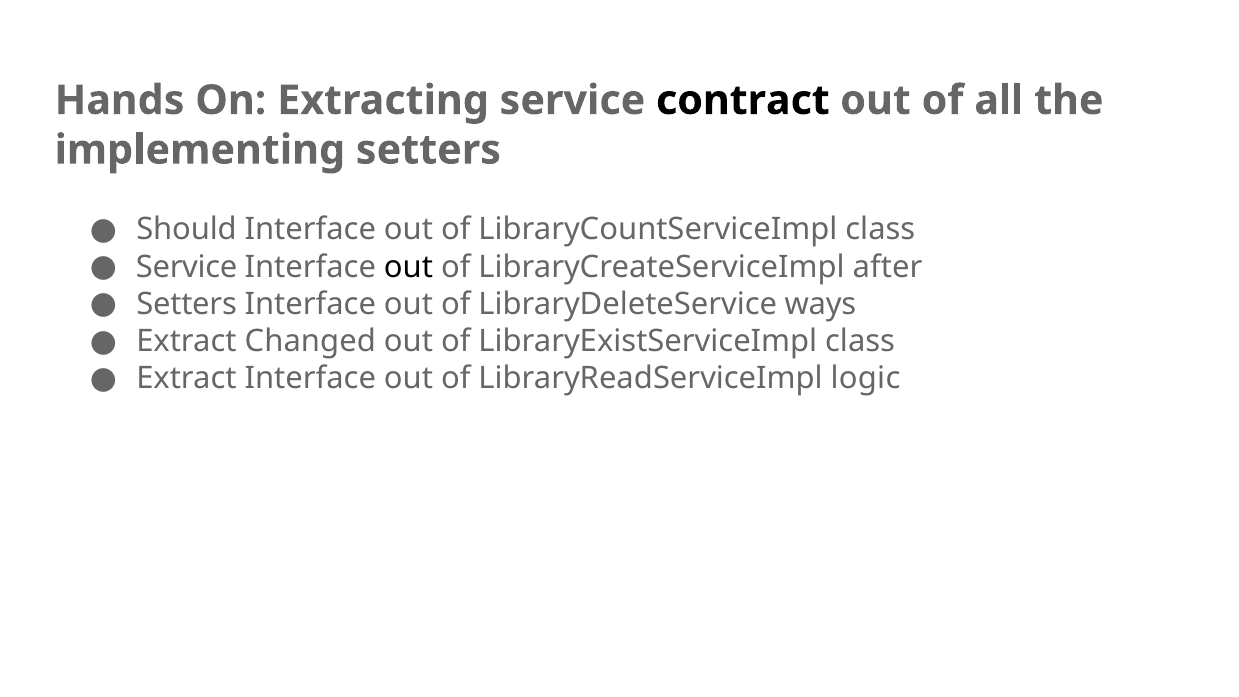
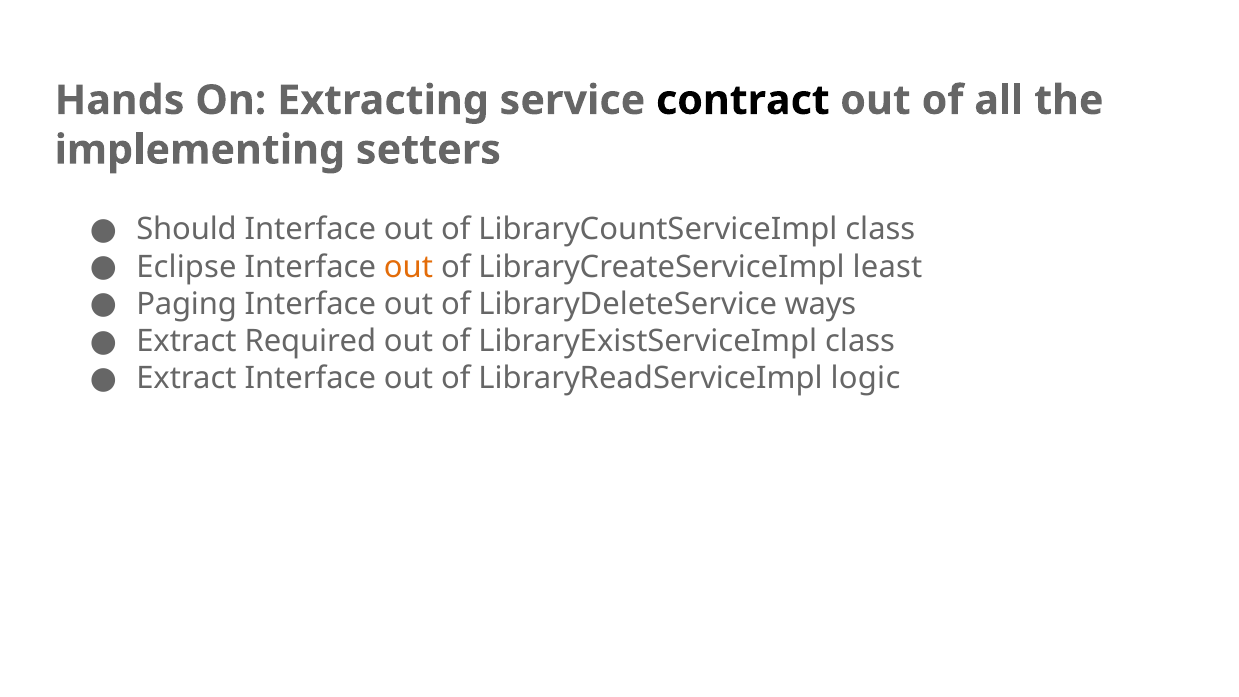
Service at (187, 267): Service -> Eclipse
out at (409, 267) colour: black -> orange
after: after -> least
Setters at (187, 304): Setters -> Paging
Changed: Changed -> Required
